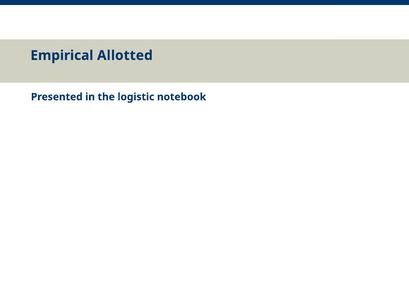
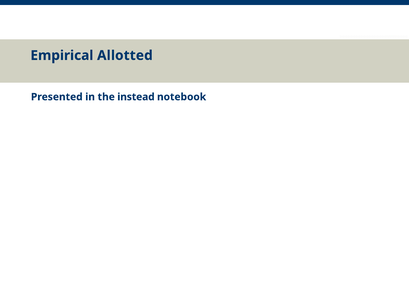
logistic: logistic -> instead
